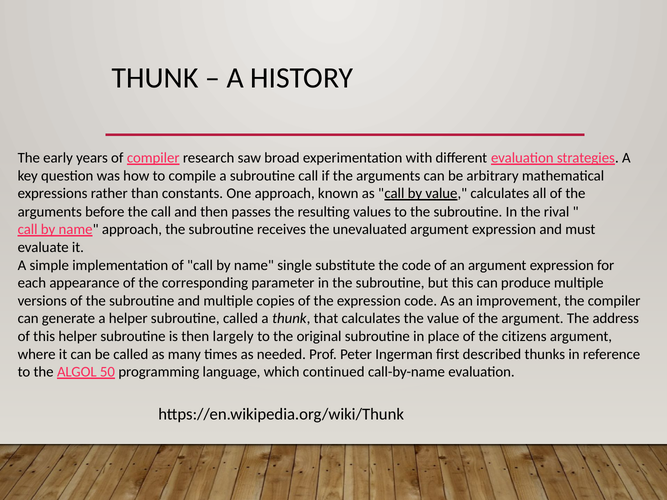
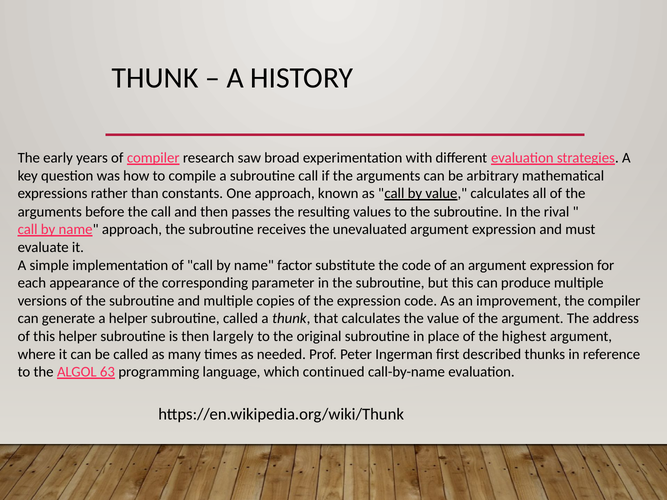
single: single -> factor
citizens: citizens -> highest
50: 50 -> 63
